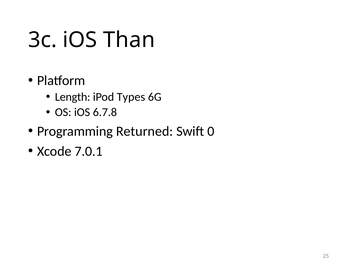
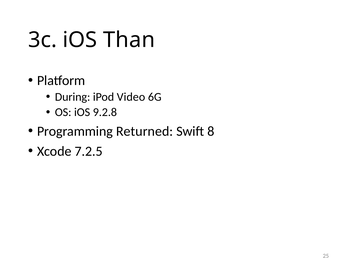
Length: Length -> During
Types: Types -> Video
6.7.8: 6.7.8 -> 9.2.8
0: 0 -> 8
7.0.1: 7.0.1 -> 7.2.5
